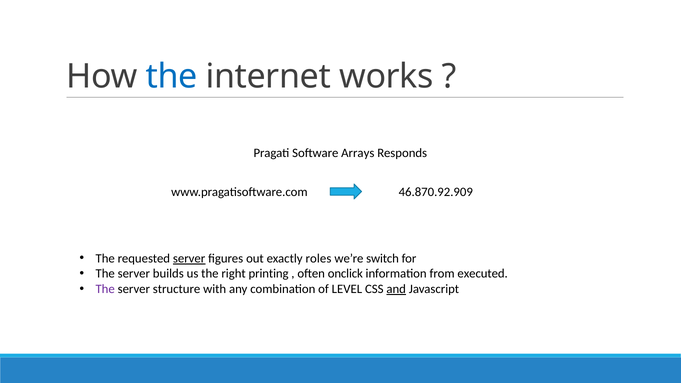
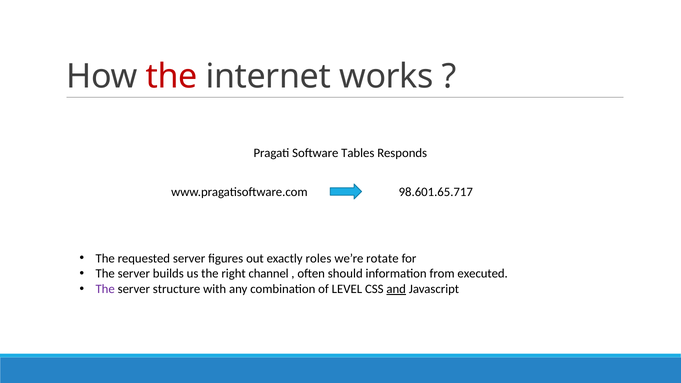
the at (172, 76) colour: blue -> red
Arrays: Arrays -> Tables
46.870.92.909: 46.870.92.909 -> 98.601.65.717
server at (189, 258) underline: present -> none
switch: switch -> rotate
printing: printing -> channel
onclick: onclick -> should
